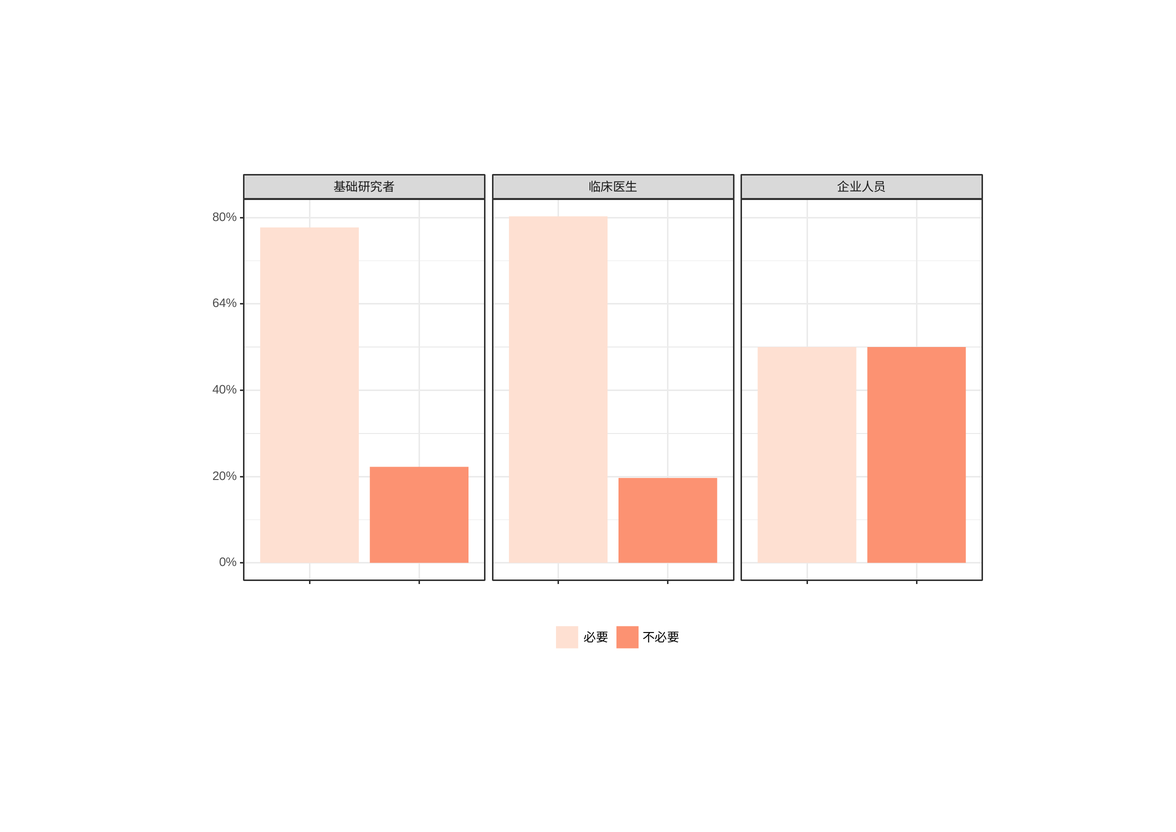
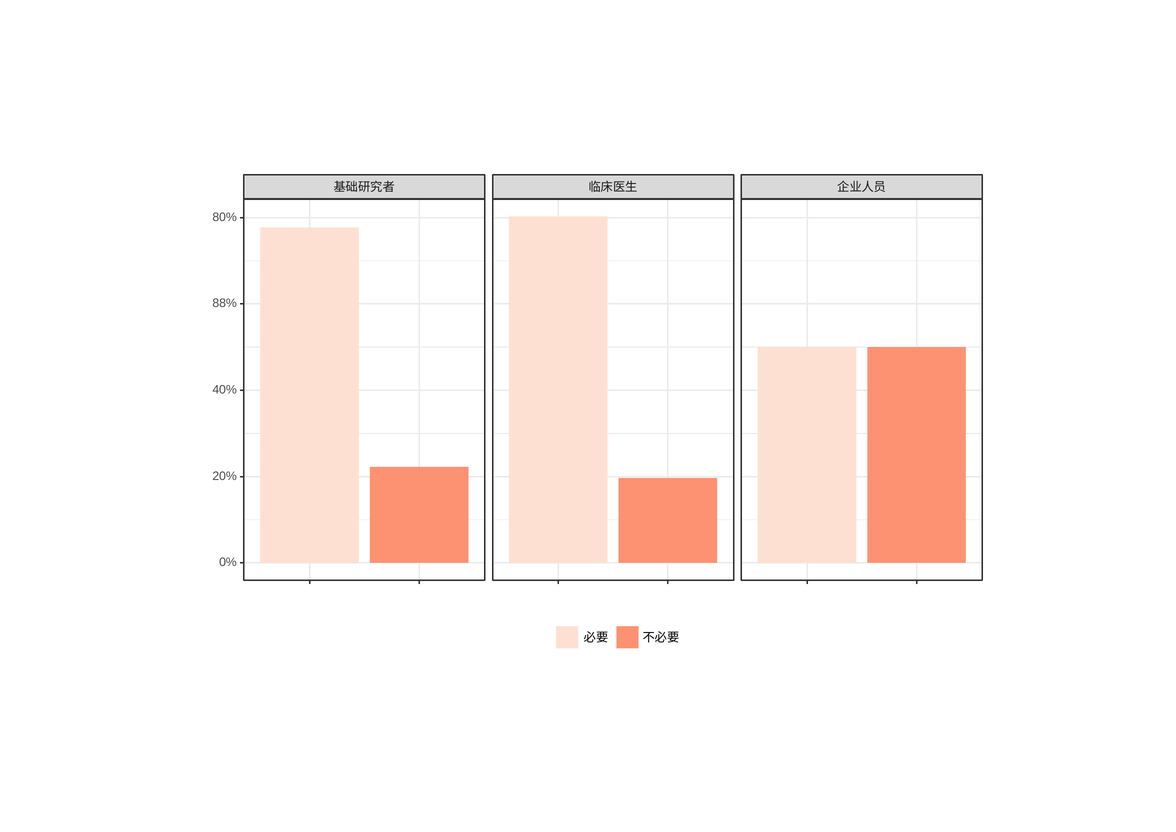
64%: 64% -> 88%
